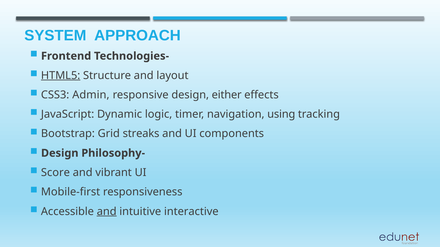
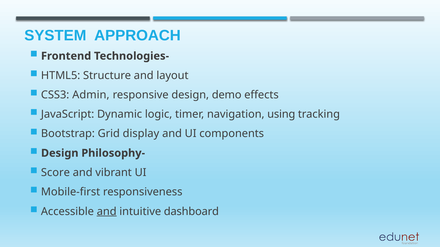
HTML5 underline: present -> none
either: either -> demo
streaks: streaks -> display
interactive: interactive -> dashboard
